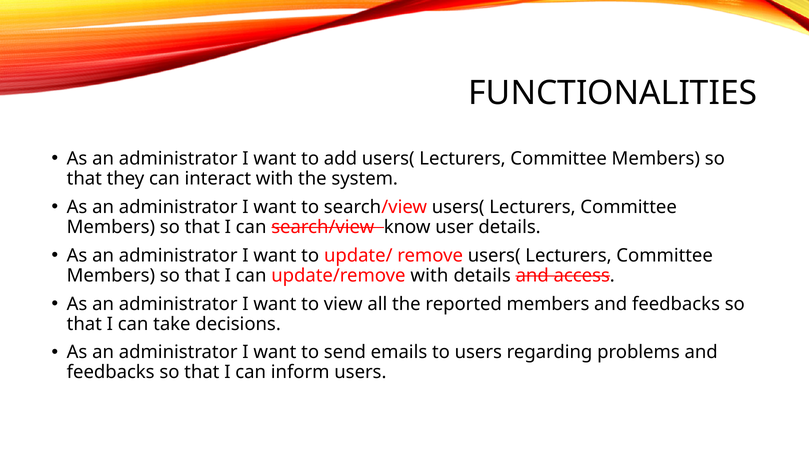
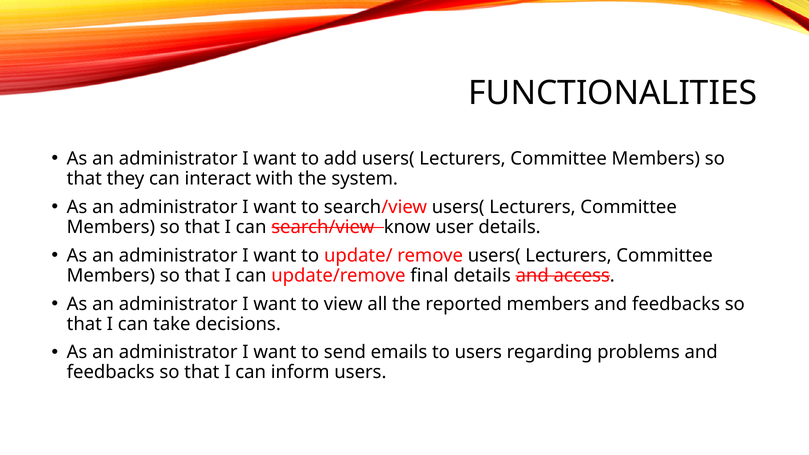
update/remove with: with -> final
